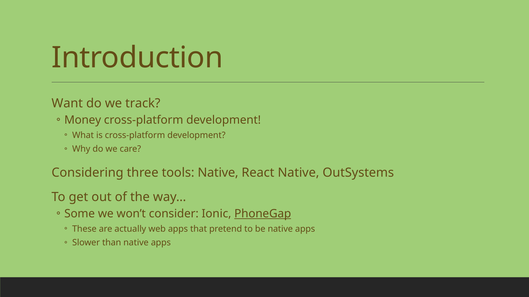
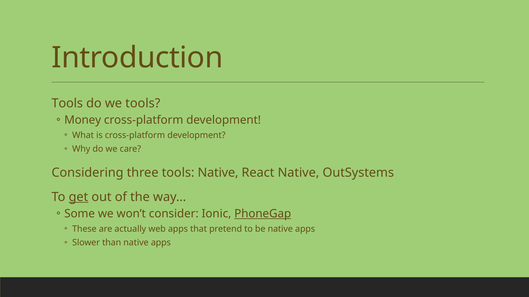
Want at (67, 103): Want -> Tools
we track: track -> tools
get underline: none -> present
